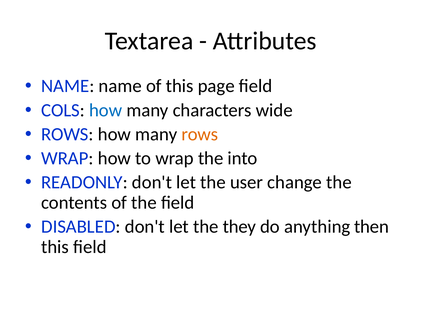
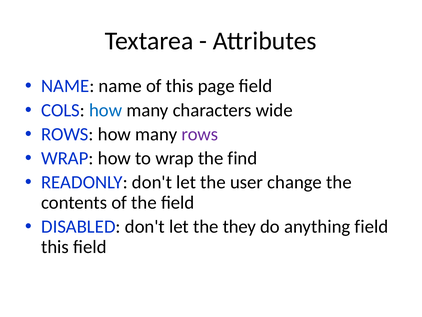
rows at (200, 134) colour: orange -> purple
into: into -> find
anything then: then -> field
